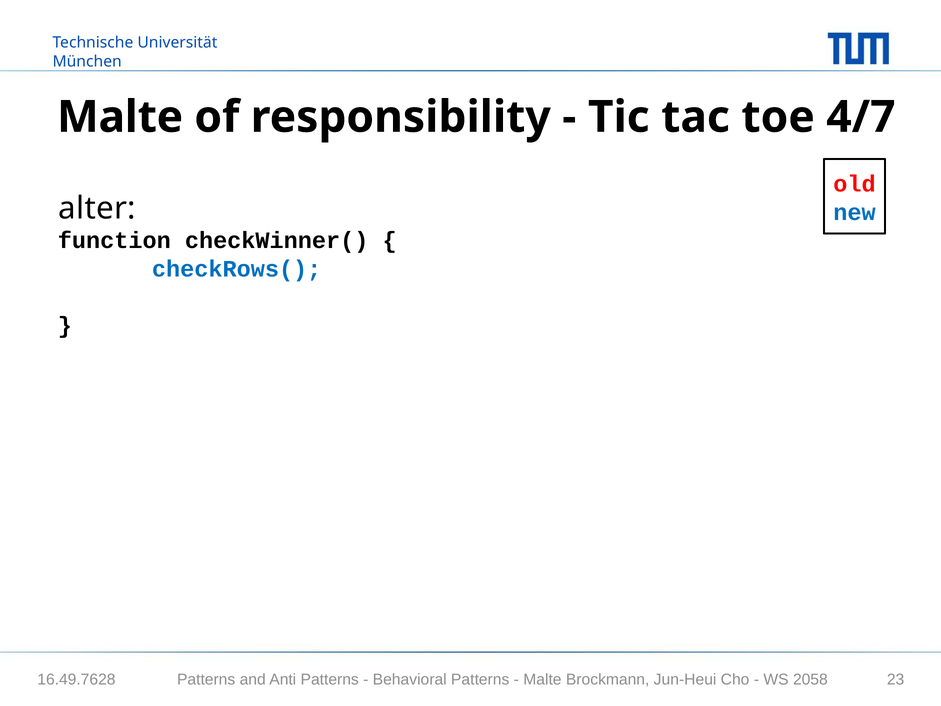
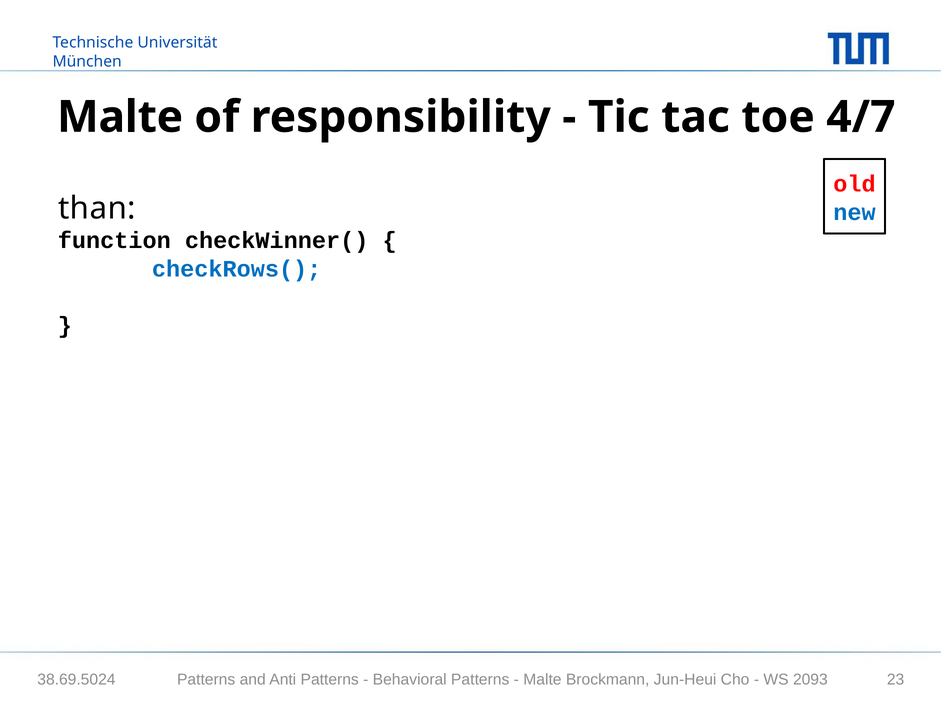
alter: alter -> than
16.49.7628: 16.49.7628 -> 38.69.5024
2058: 2058 -> 2093
